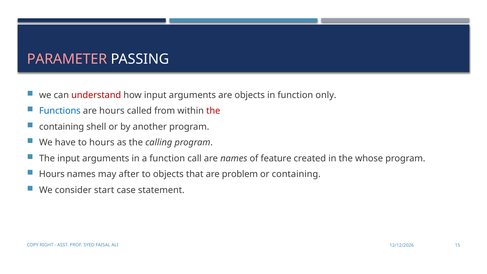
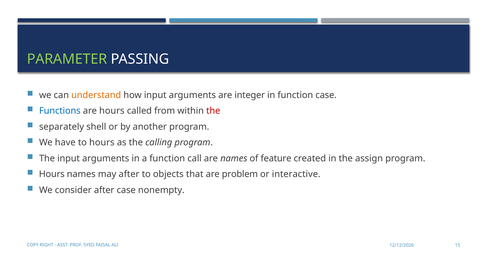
PARAMETER colour: pink -> light green
understand colour: red -> orange
are objects: objects -> integer
function only: only -> case
containing at (62, 127): containing -> separately
whose: whose -> assign
or containing: containing -> interactive
consider start: start -> after
statement: statement -> nonempty
